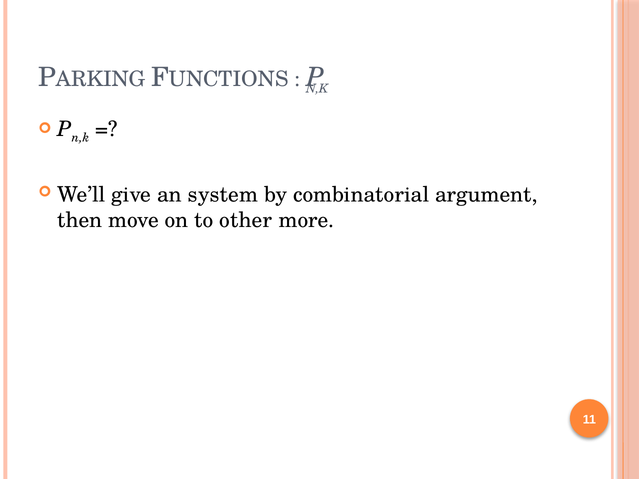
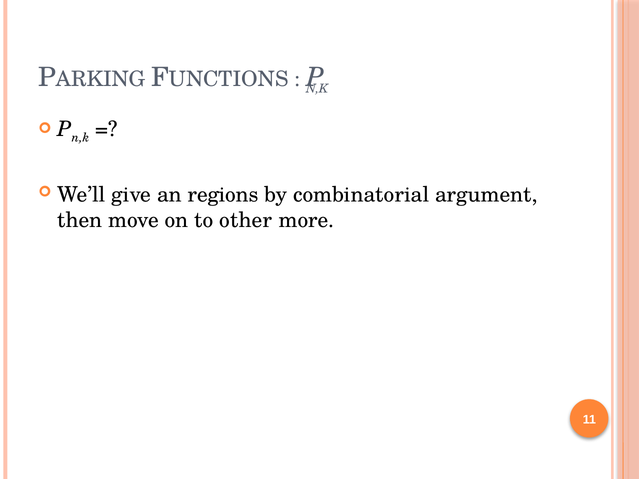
system: system -> regions
